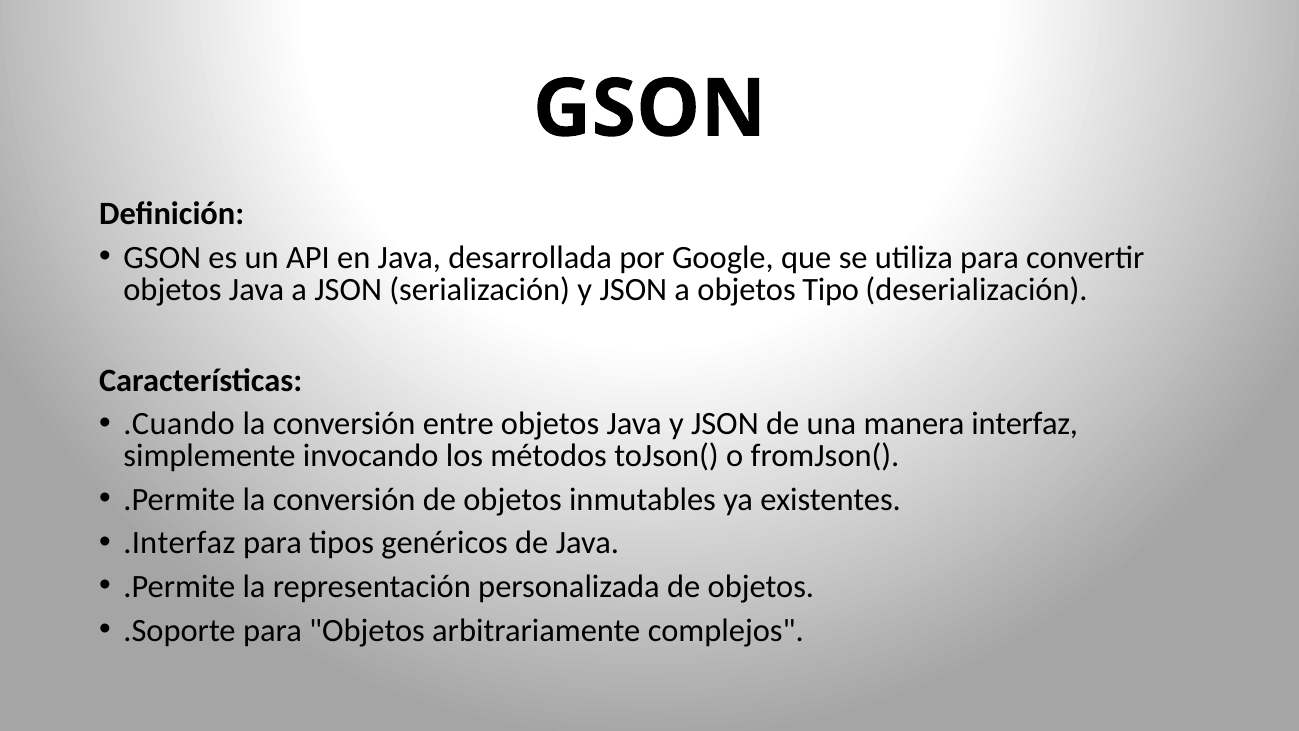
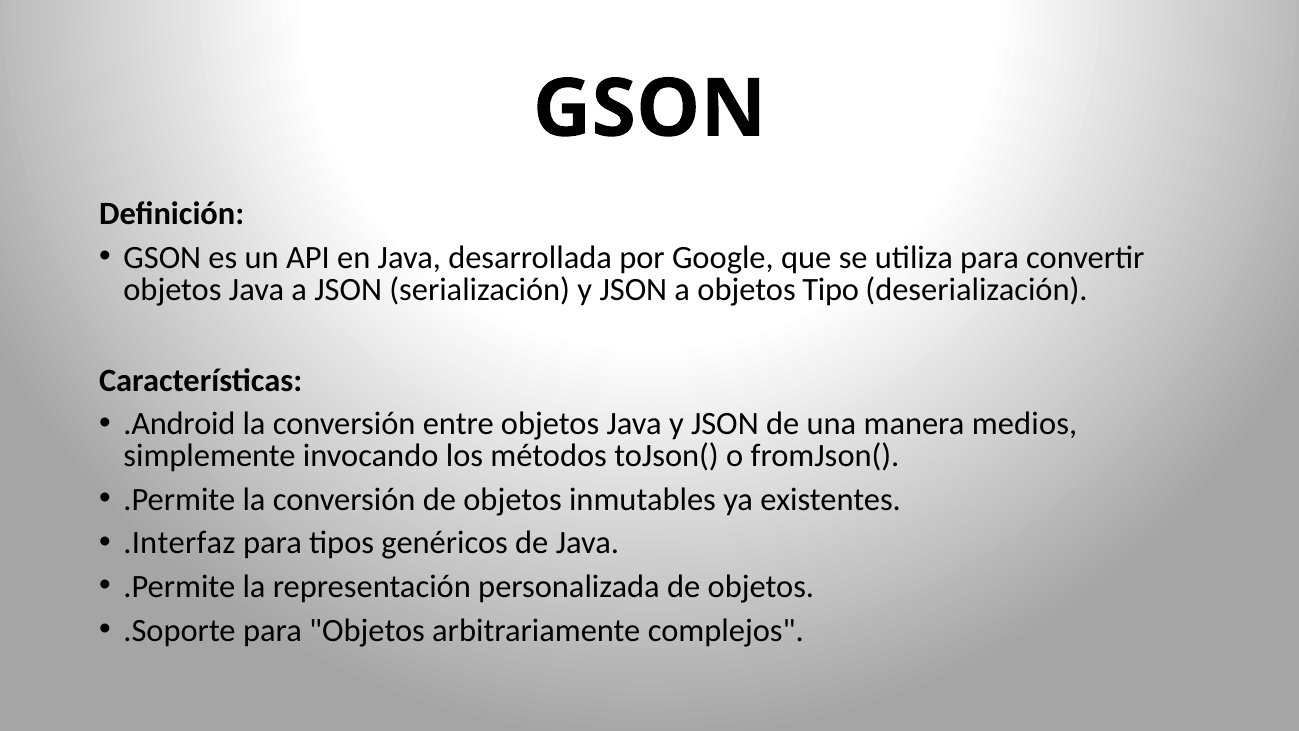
.Cuando: .Cuando -> .Android
interfaz: interfaz -> medios
